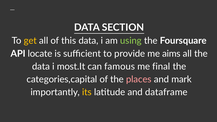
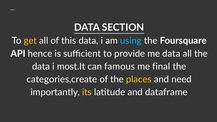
using colour: light green -> light blue
locate: locate -> hence
me aims: aims -> data
categories,capital: categories,capital -> categories,create
places colour: pink -> yellow
mark: mark -> need
